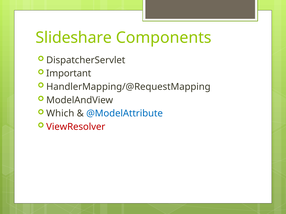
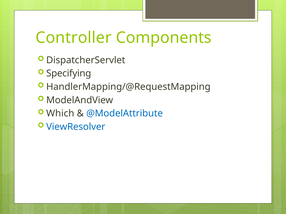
Slideshare: Slideshare -> Controller
Important: Important -> Specifying
ViewResolver colour: red -> blue
